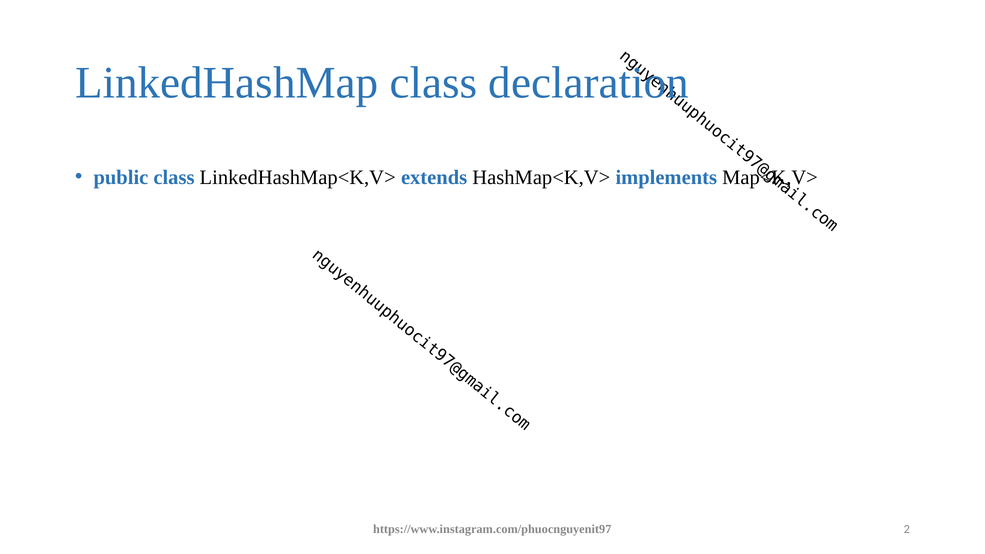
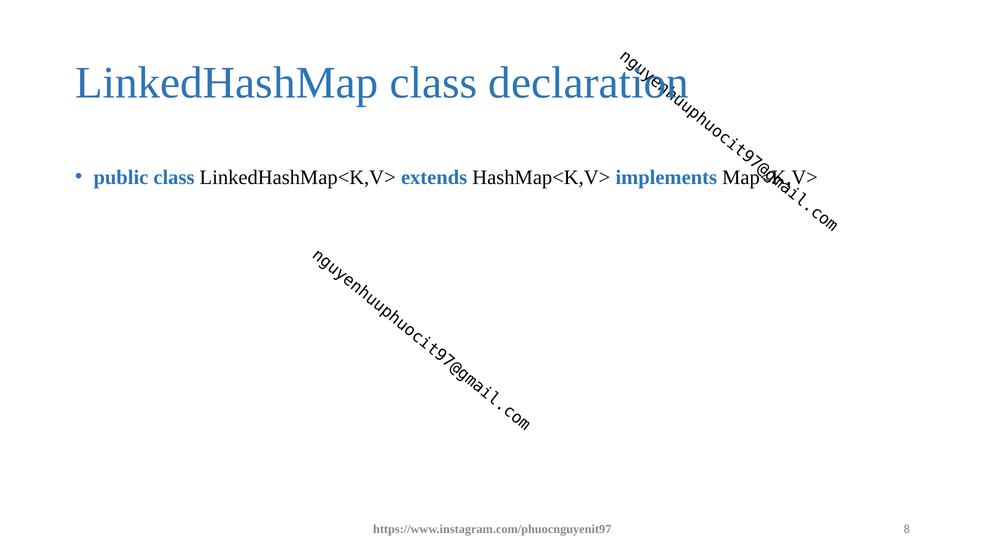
2: 2 -> 8
